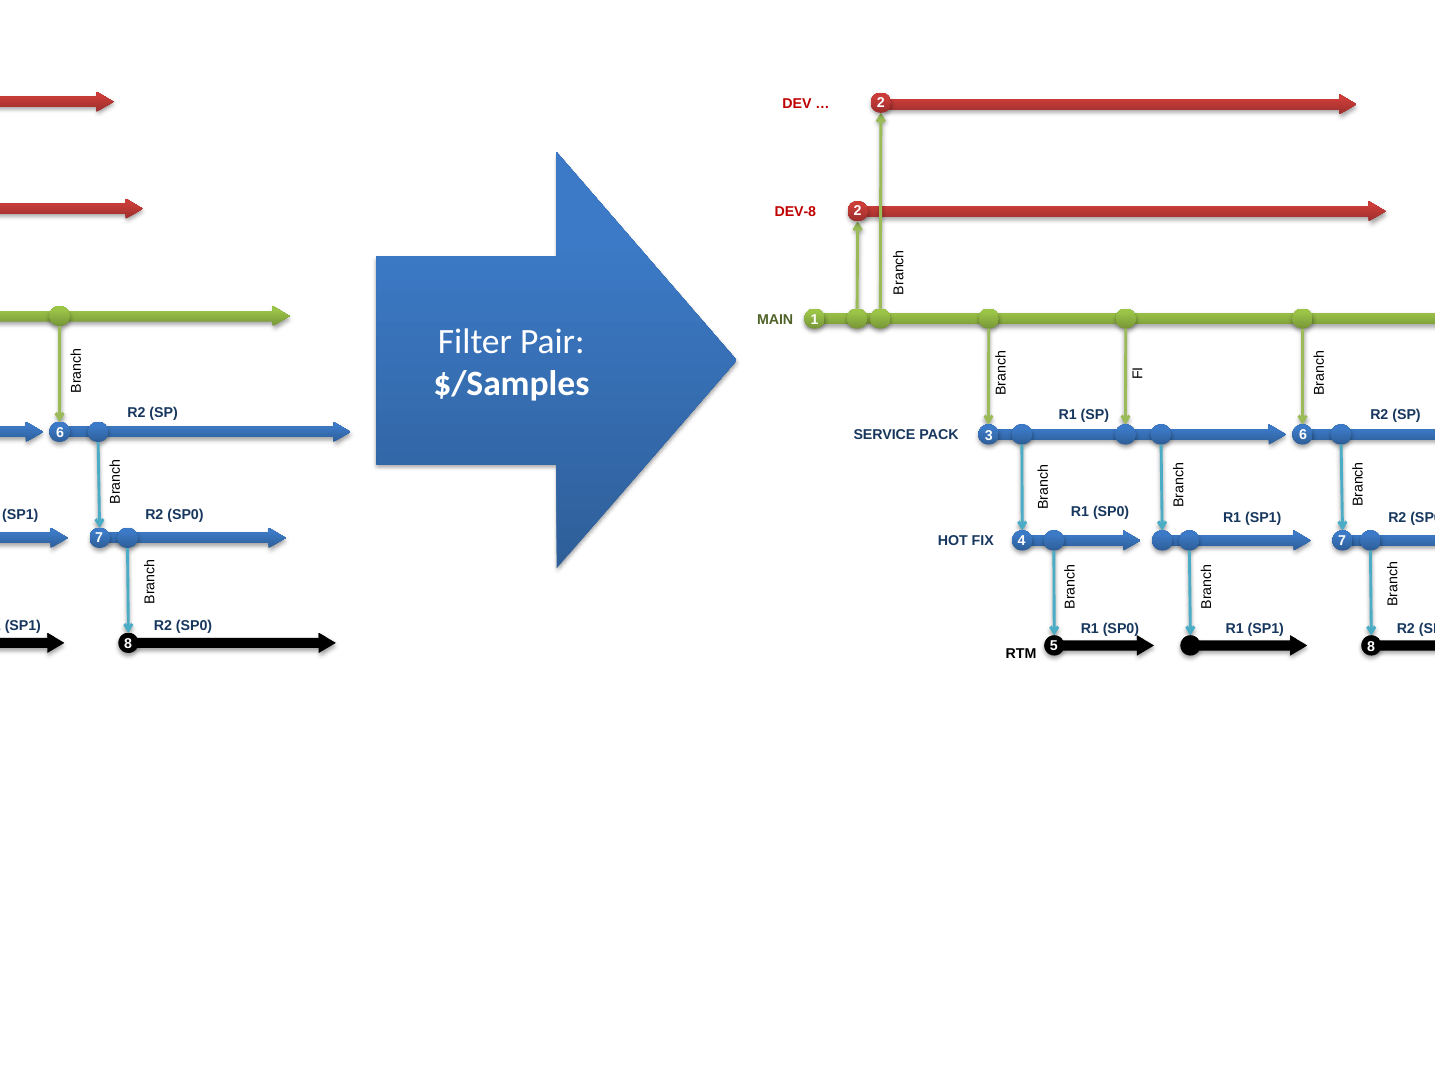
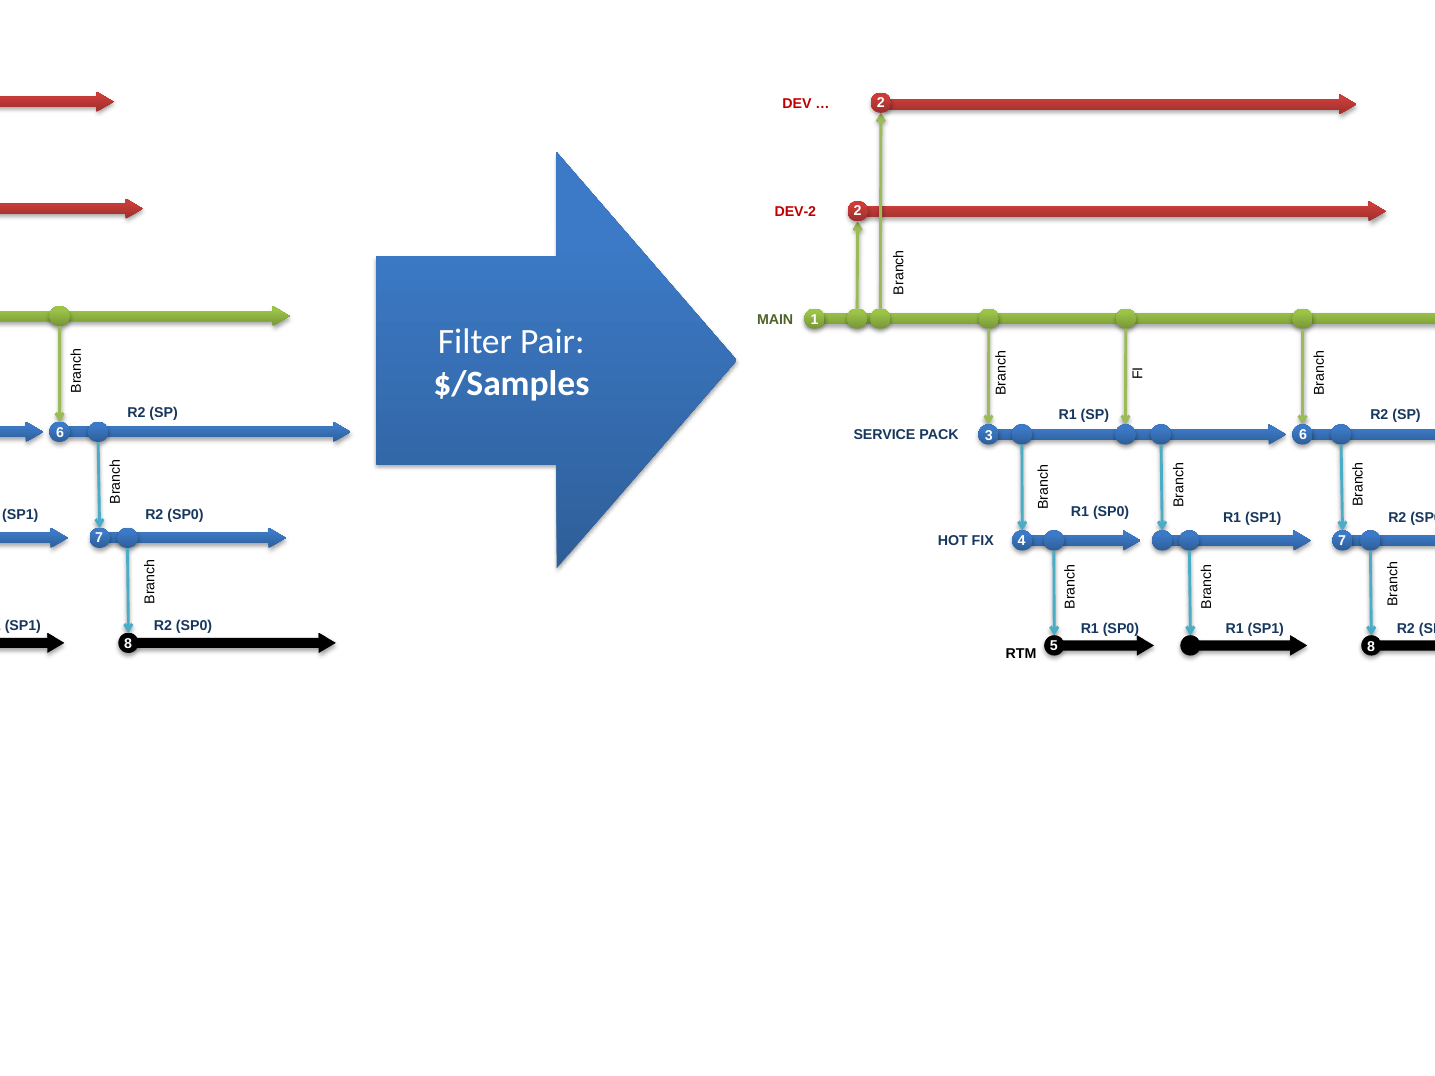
DEV-8: DEV-8 -> DEV-2
